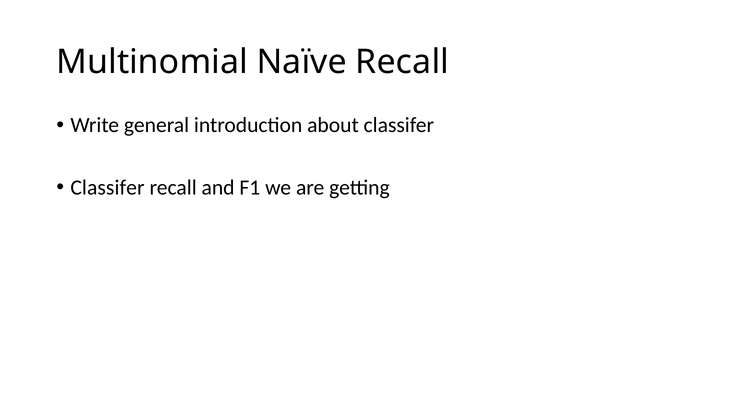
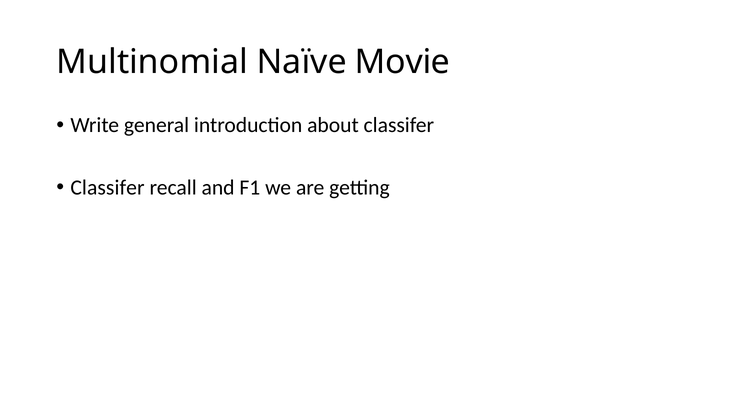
Naïve Recall: Recall -> Movie
